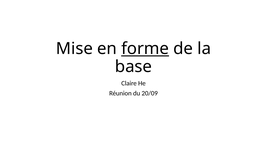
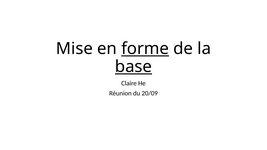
base underline: none -> present
